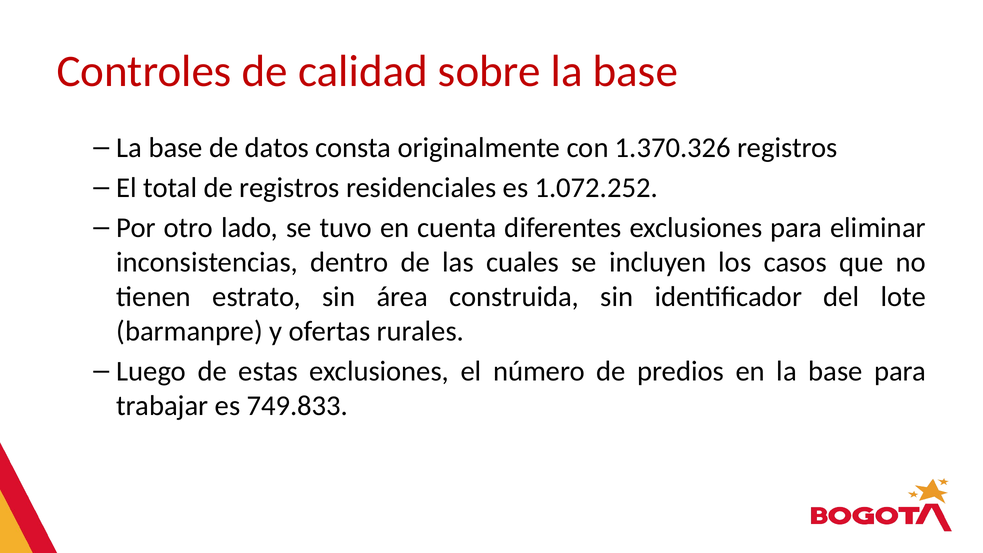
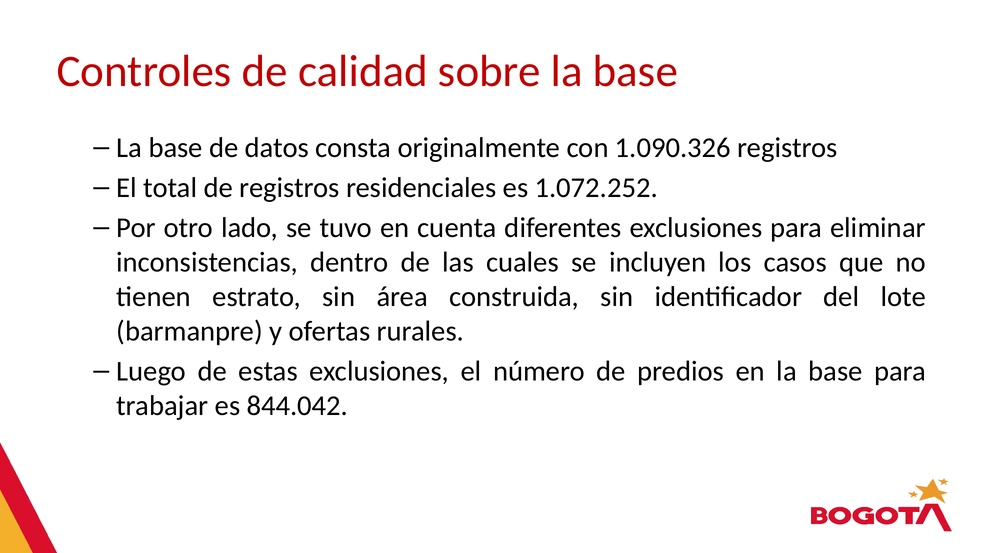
1.370.326: 1.370.326 -> 1.090.326
749.833: 749.833 -> 844.042
